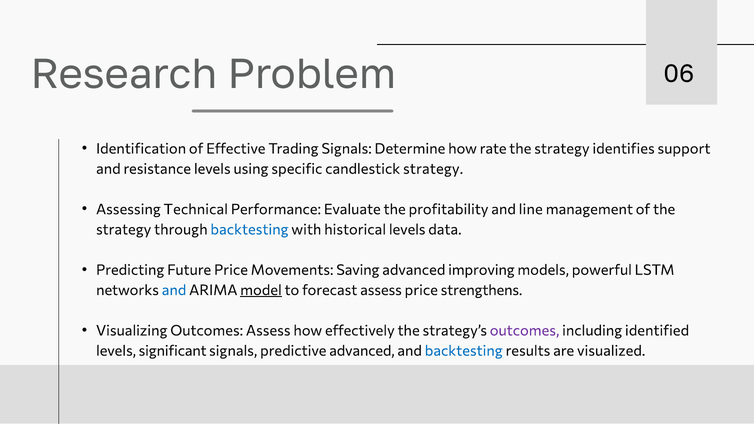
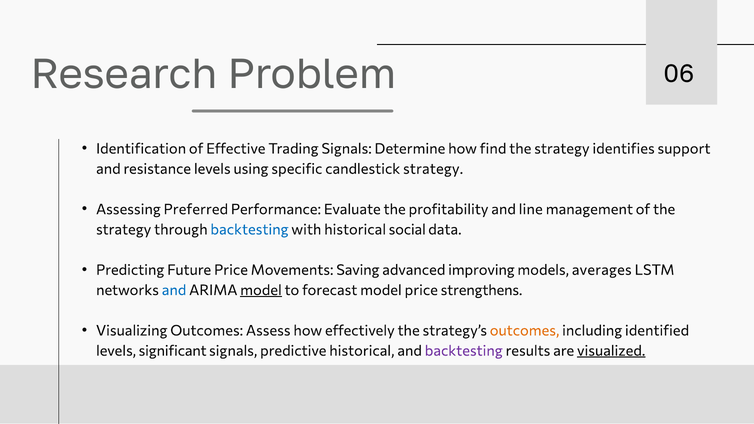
rate: rate -> find
Technical: Technical -> Preferred
historical levels: levels -> social
powerful: powerful -> averages
forecast assess: assess -> model
outcomes at (525, 331) colour: purple -> orange
predictive advanced: advanced -> historical
backtesting at (464, 351) colour: blue -> purple
visualized underline: none -> present
